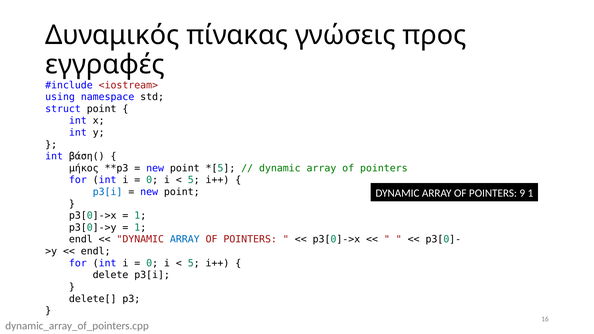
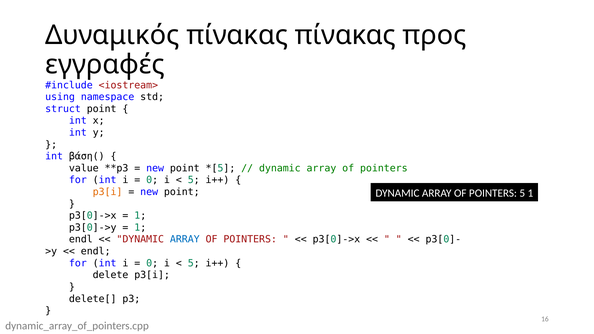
πίνακας γνώσεις: γνώσεις -> πίνακας
μήκος: μήκος -> value
p3[i at (108, 192) colour: blue -> orange
POINTERS 9: 9 -> 5
